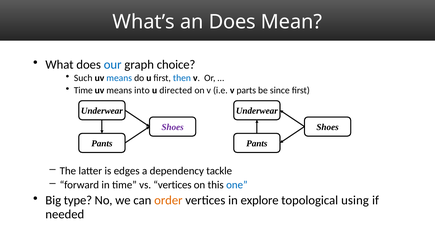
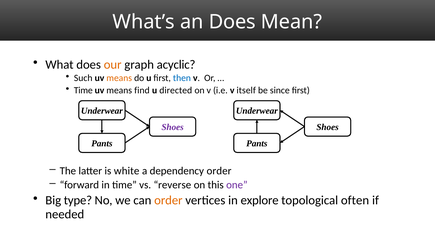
our colour: blue -> orange
choice: choice -> acyclic
means at (119, 78) colour: blue -> orange
into: into -> find
parts: parts -> itself
edges: edges -> white
dependency tackle: tackle -> order
vs vertices: vertices -> reverse
one colour: blue -> purple
using: using -> often
